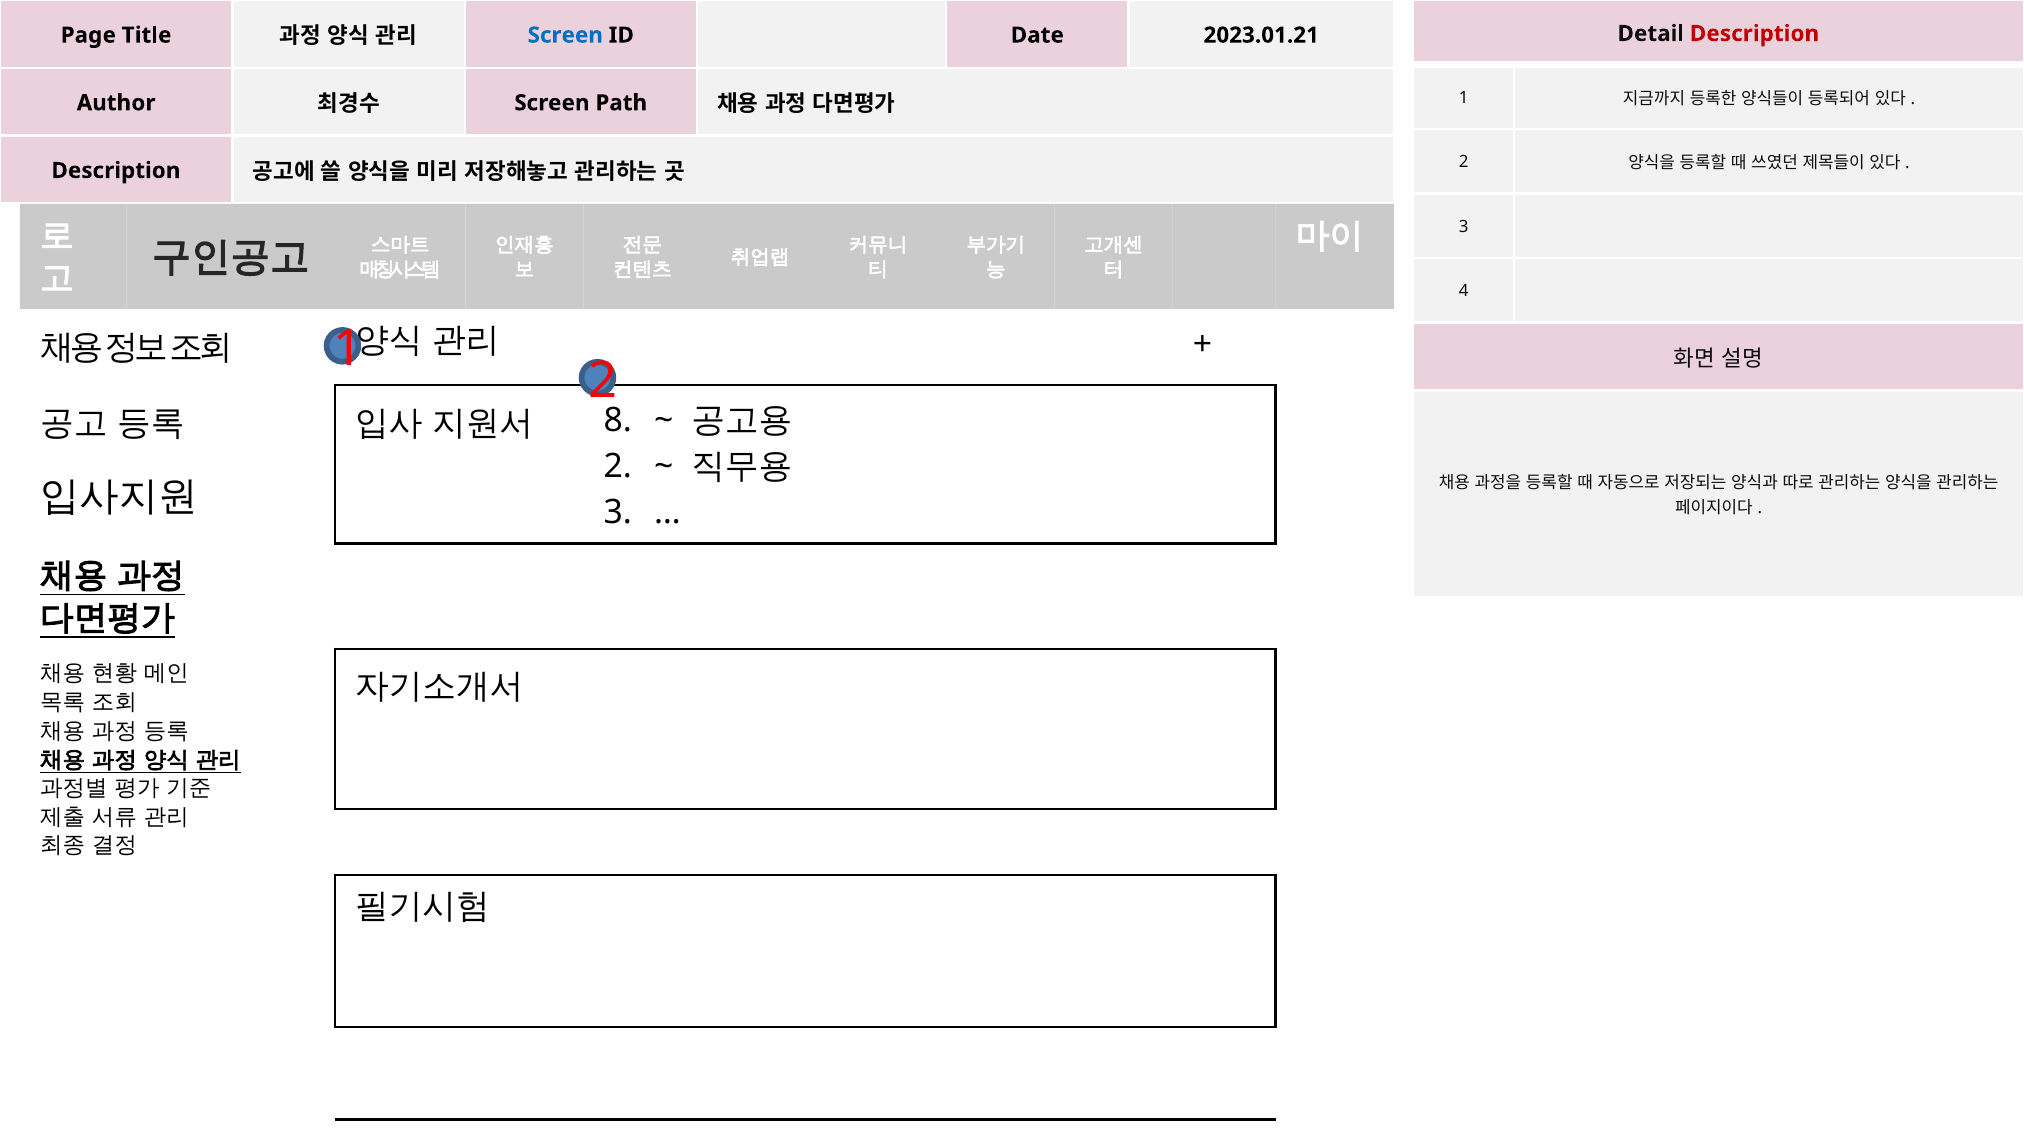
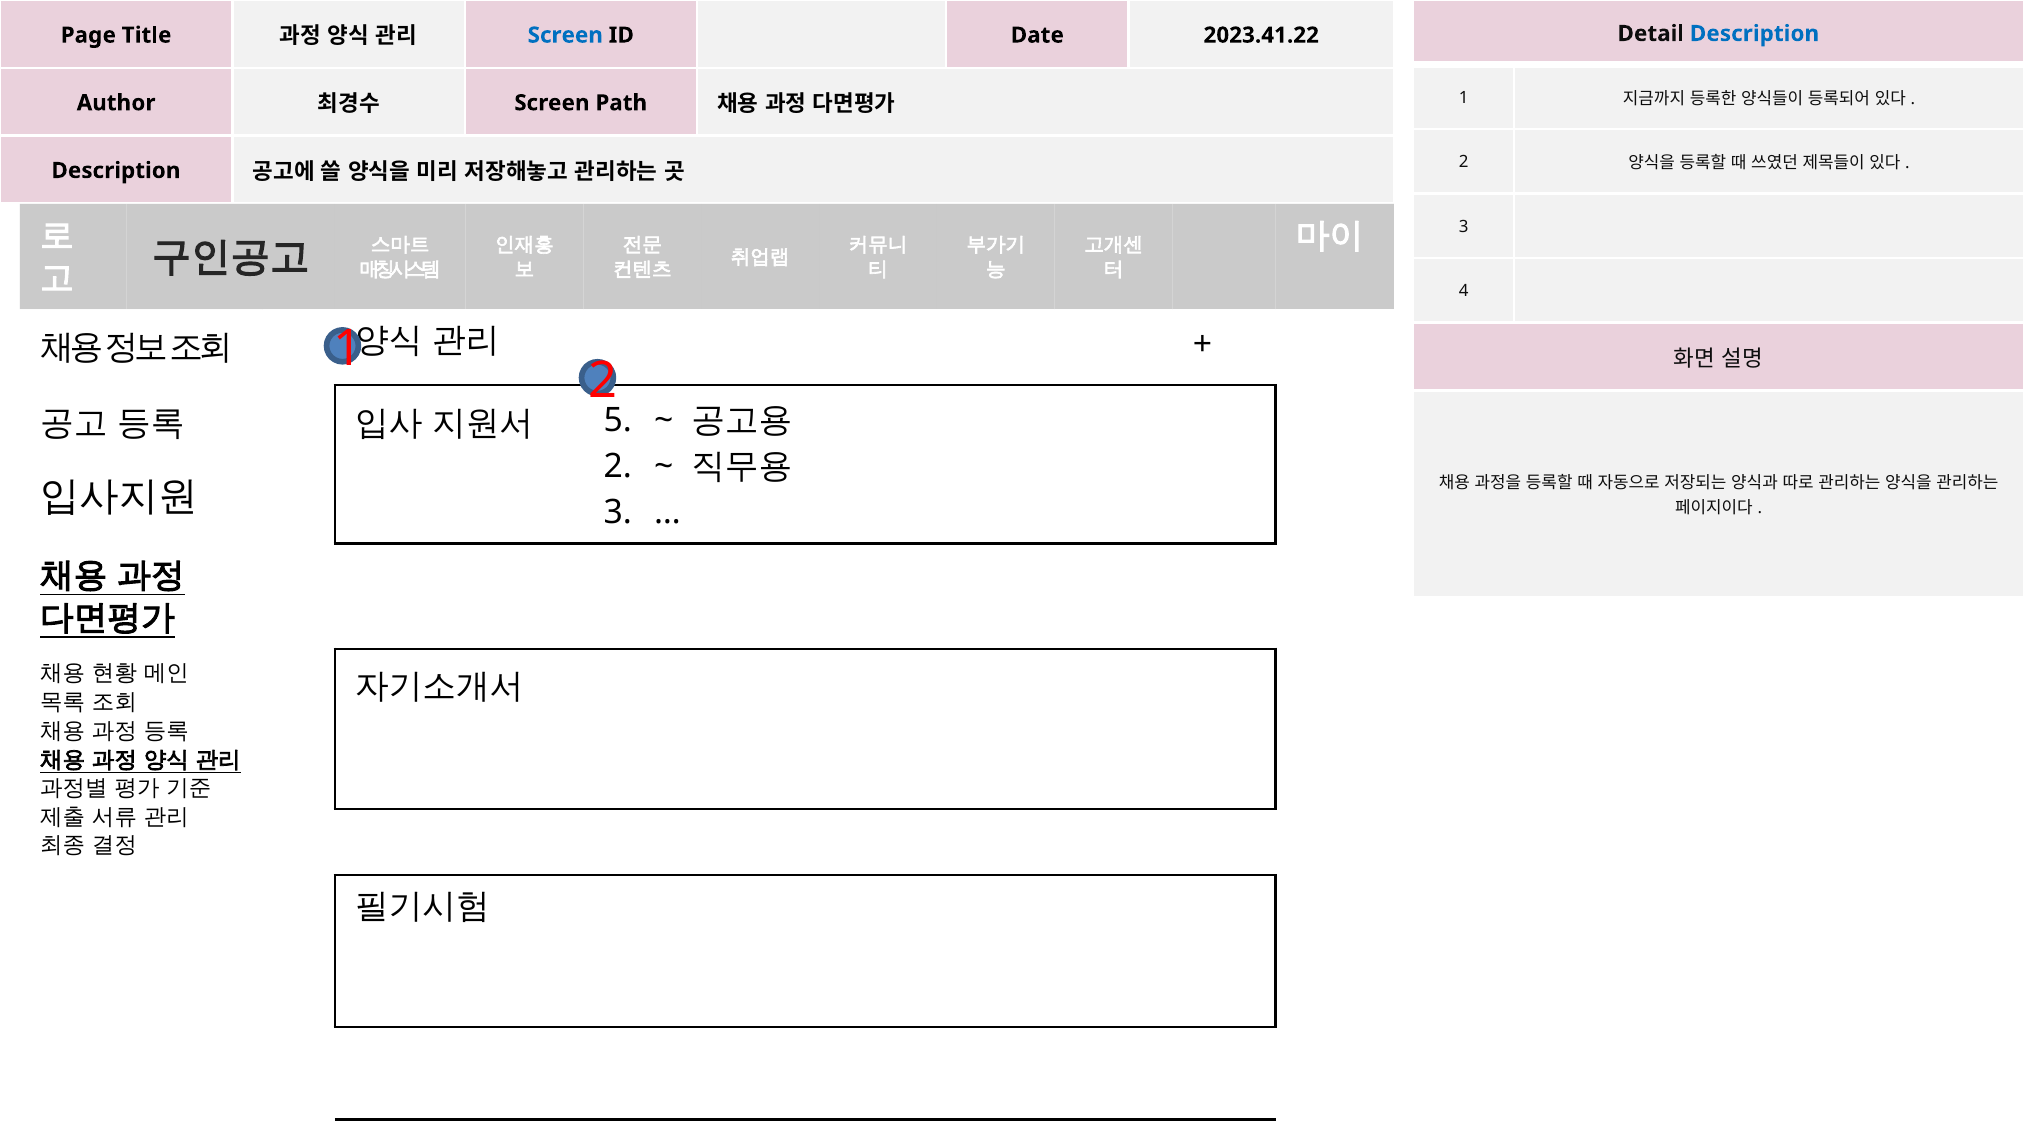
Description at (1754, 34) colour: red -> blue
2023.01.21: 2023.01.21 -> 2023.41.22
8: 8 -> 5
